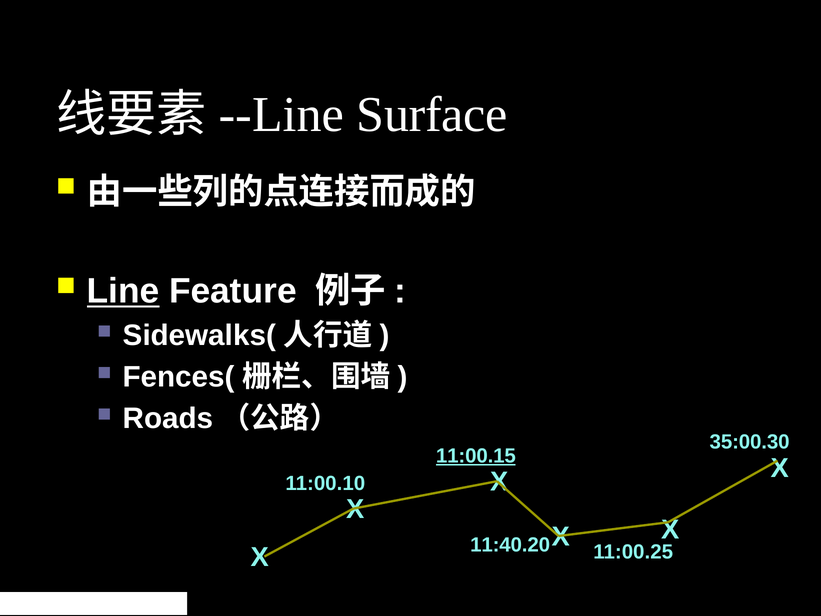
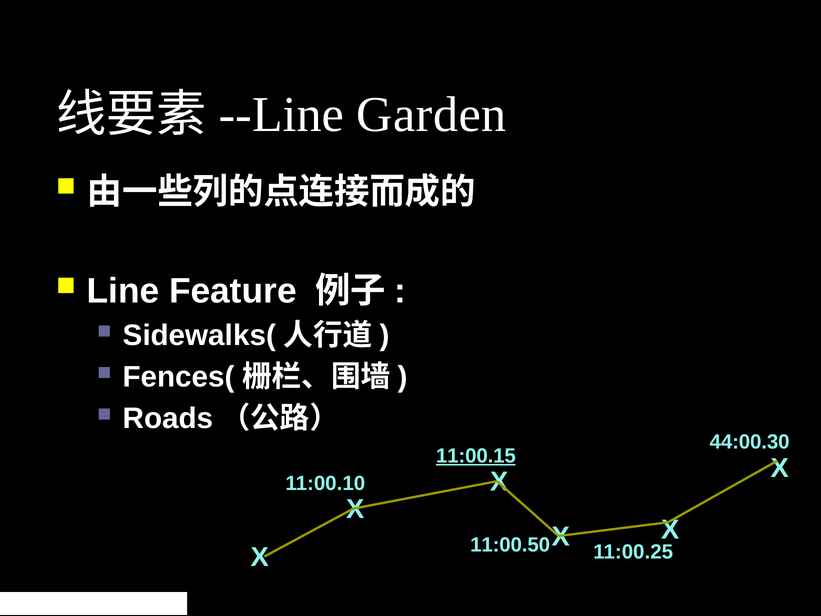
Surface: Surface -> Garden
Line underline: present -> none
35:00.30: 35:00.30 -> 44:00.30
11:40.20: 11:40.20 -> 11:00.50
